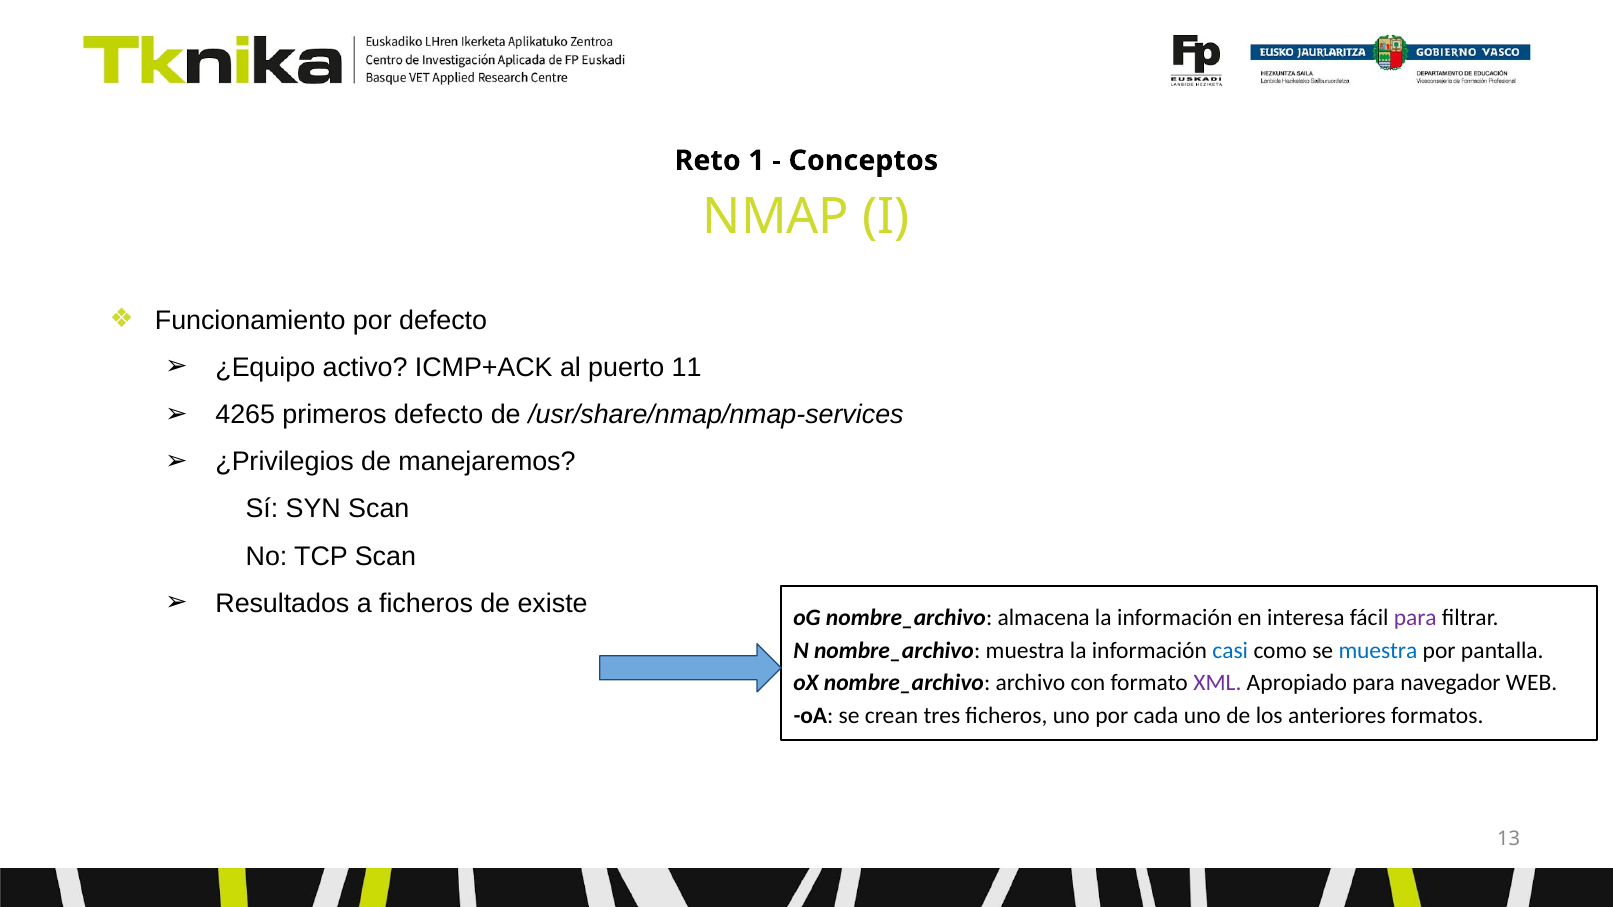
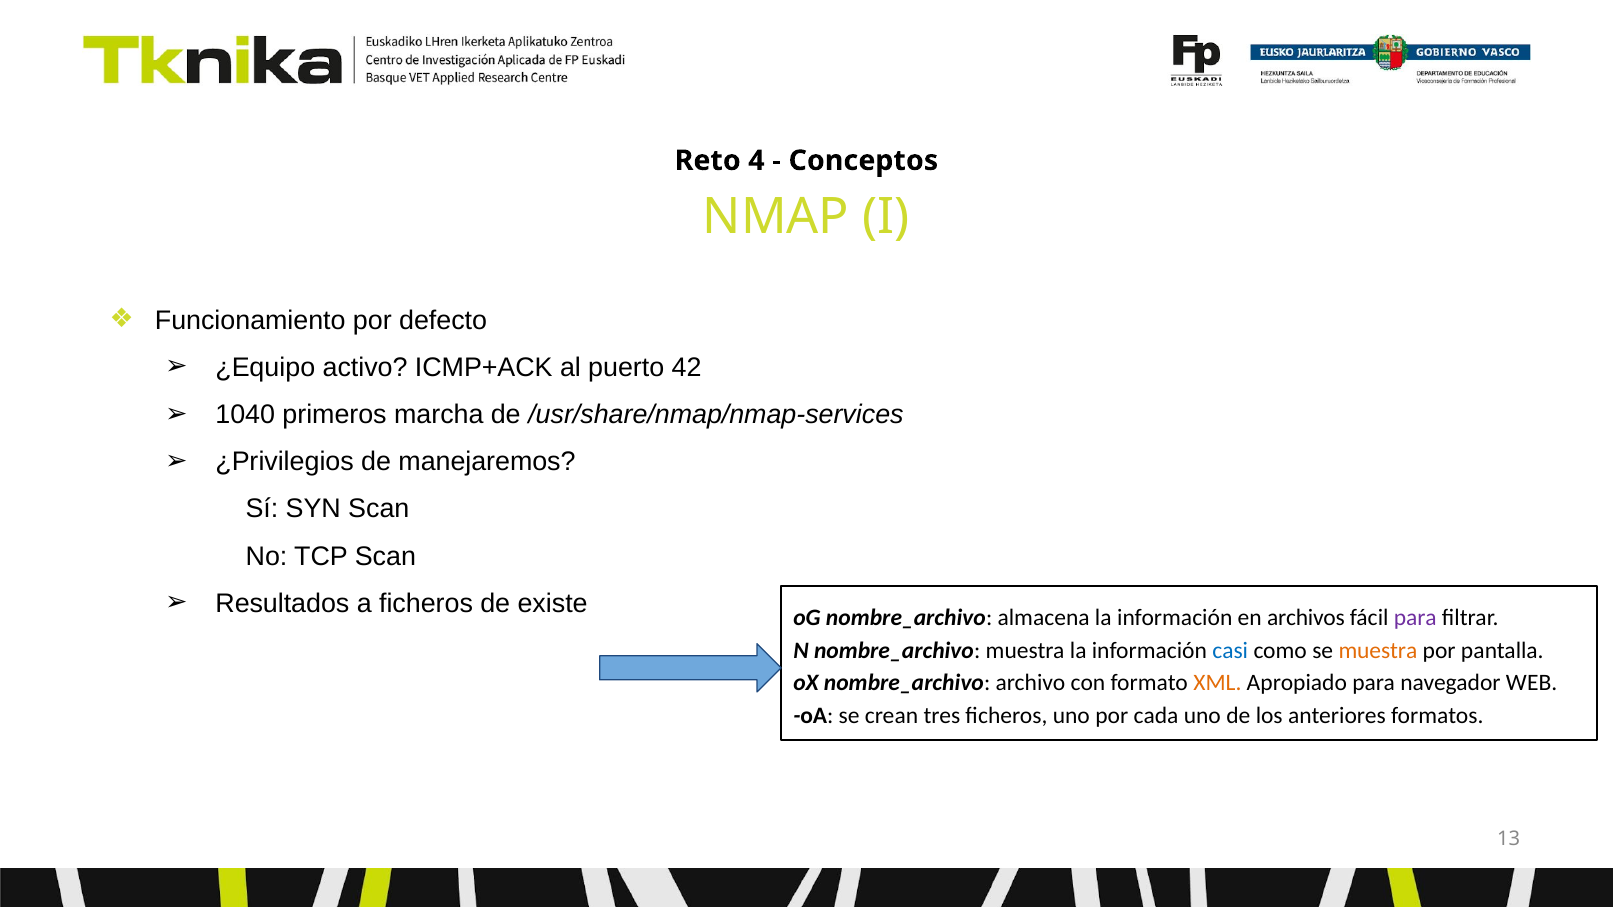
1: 1 -> 4
11: 11 -> 42
4265: 4265 -> 1040
primeros defecto: defecto -> marcha
interesa: interesa -> archivos
muestra at (1378, 651) colour: blue -> orange
XML colour: purple -> orange
